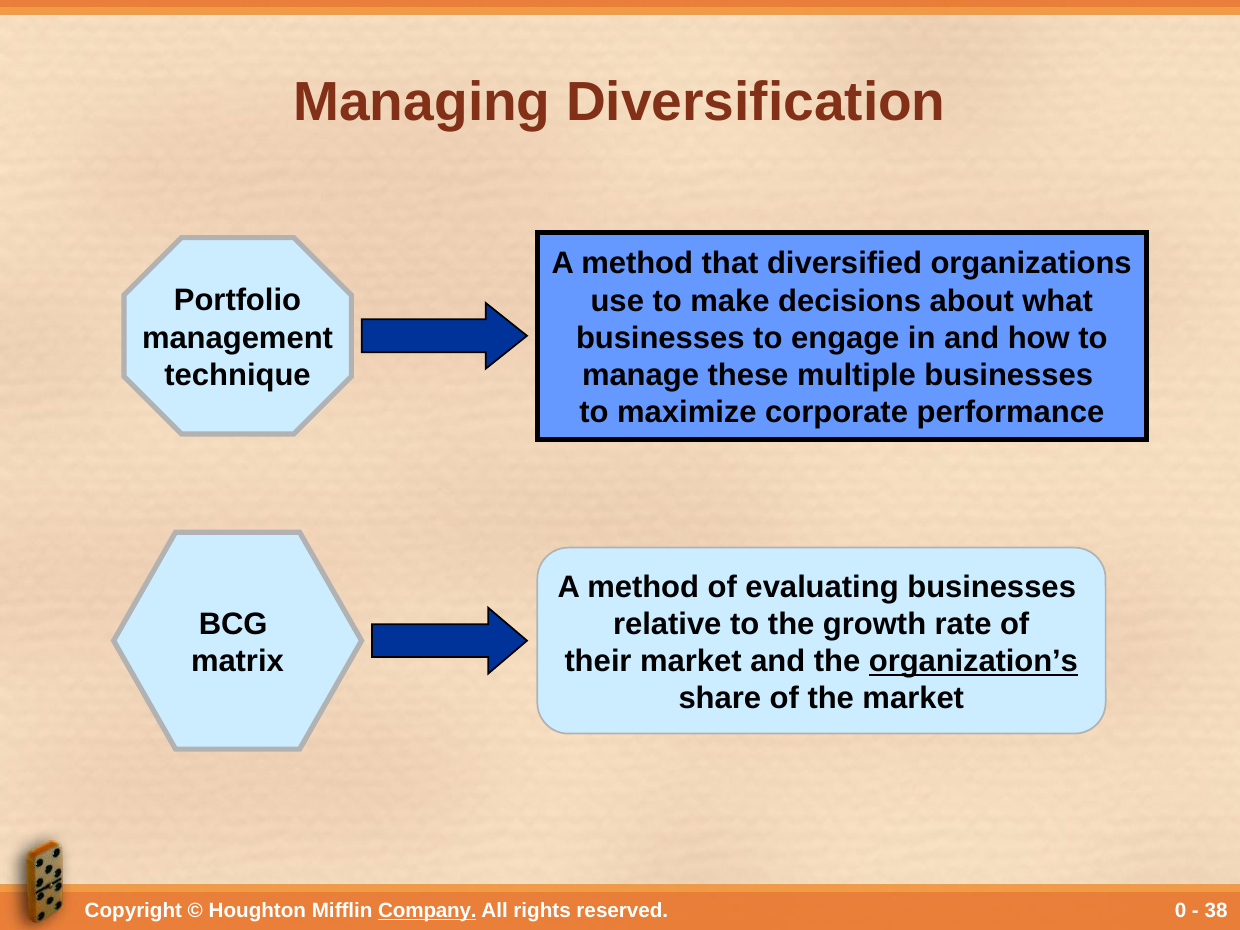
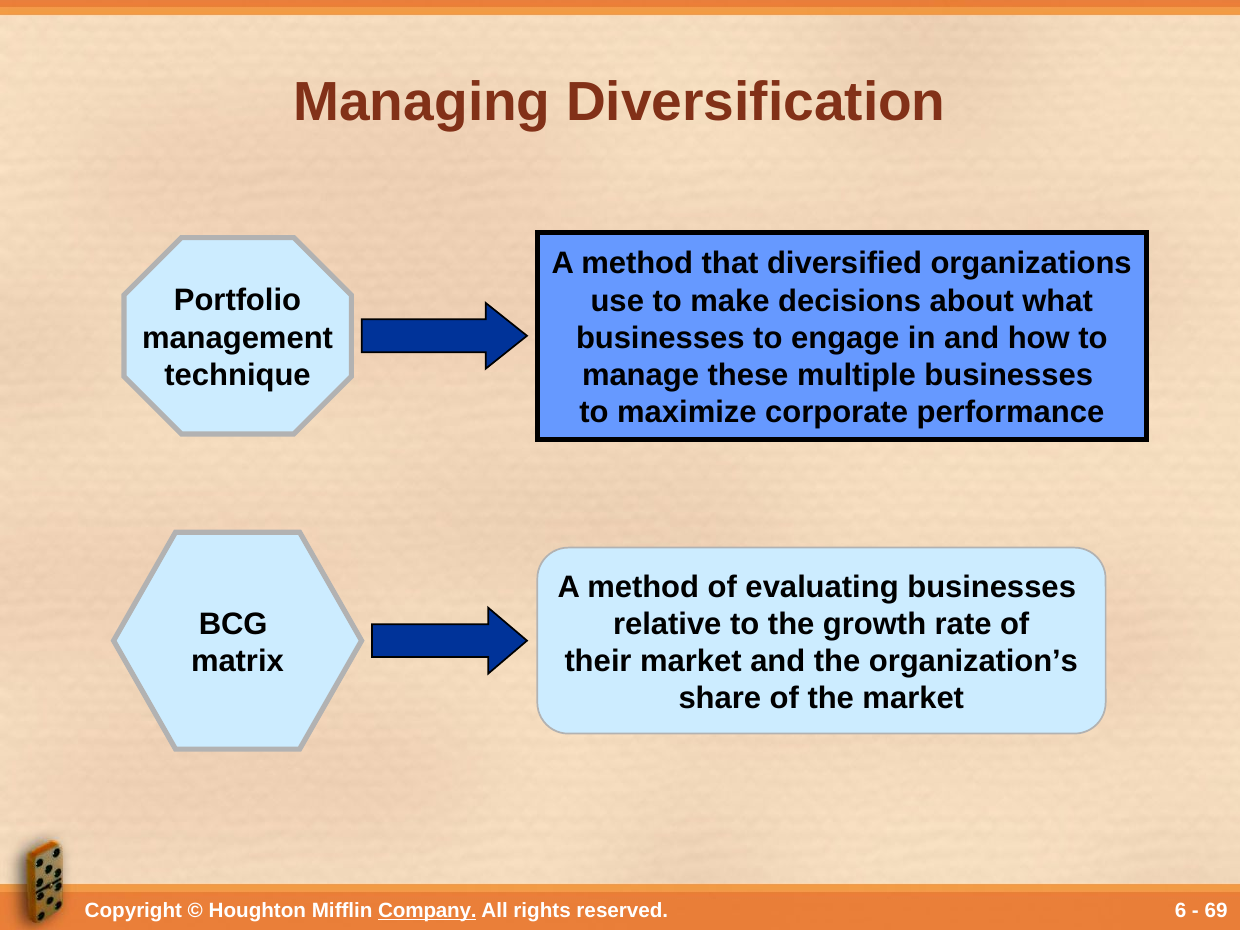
organization’s underline: present -> none
0: 0 -> 6
38: 38 -> 69
